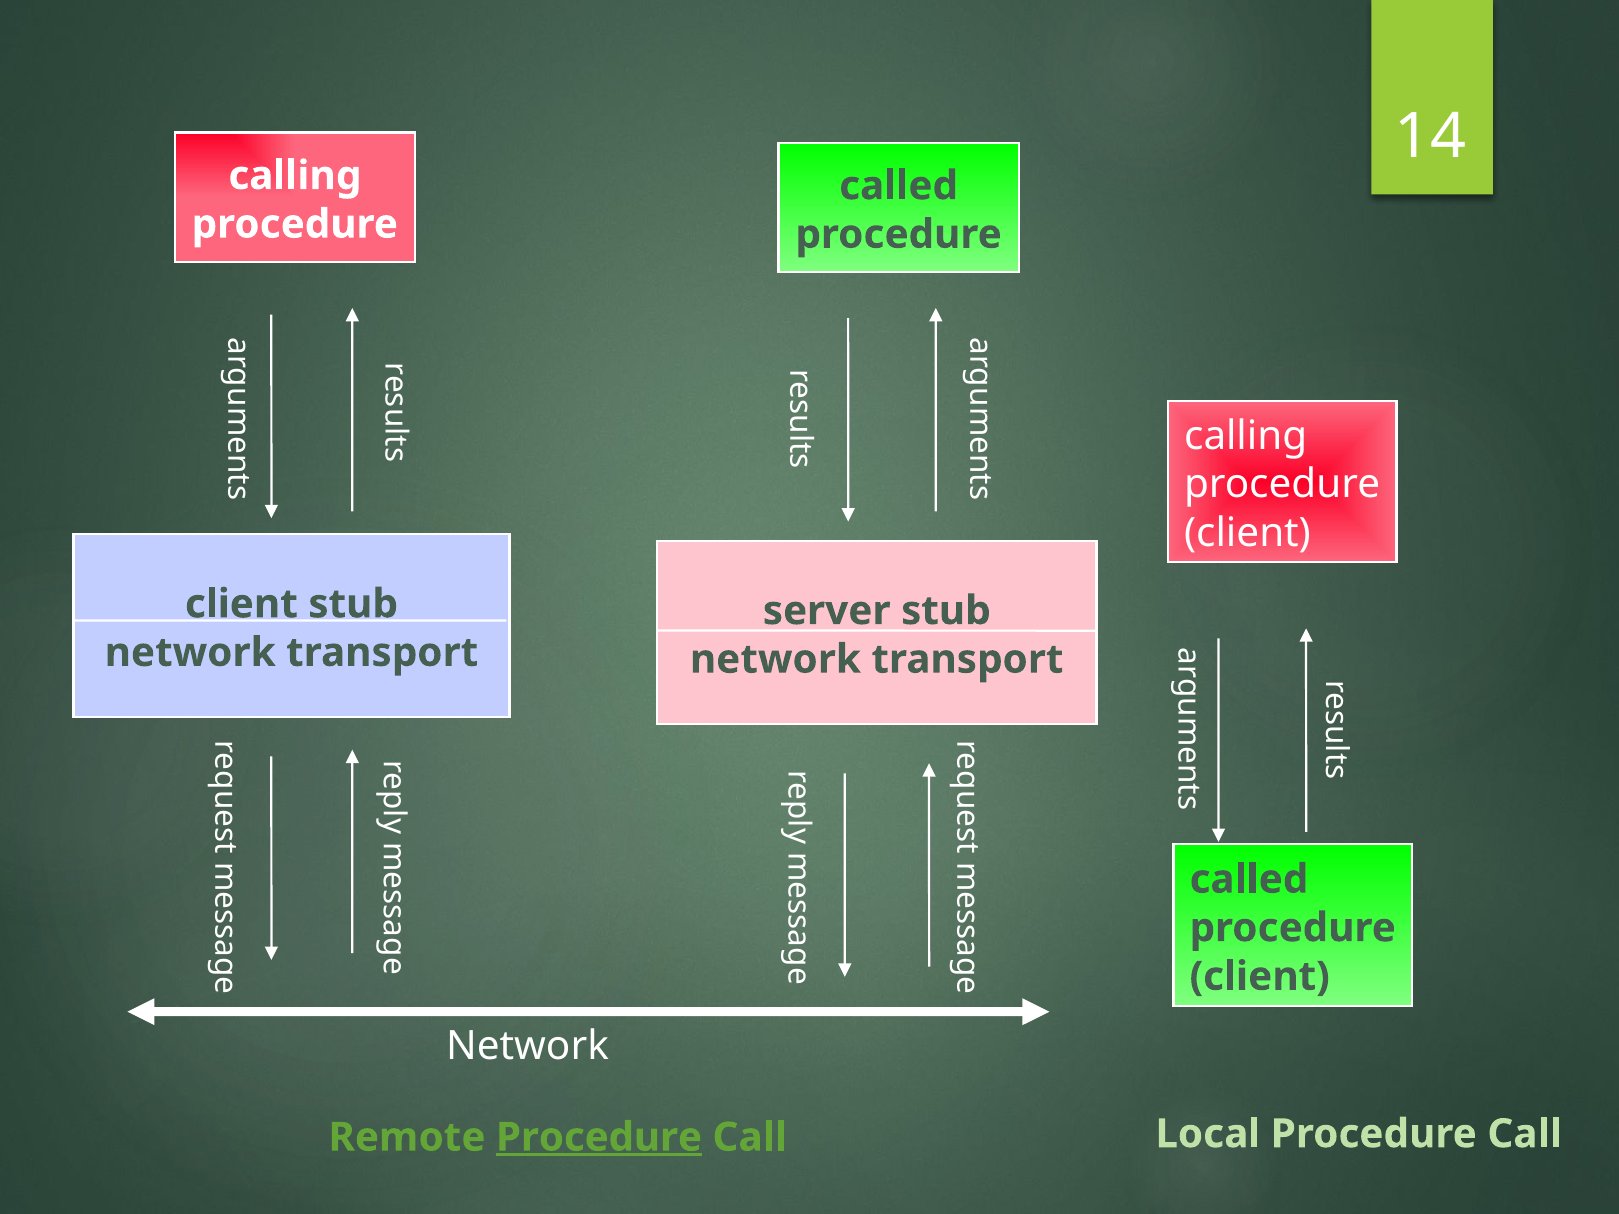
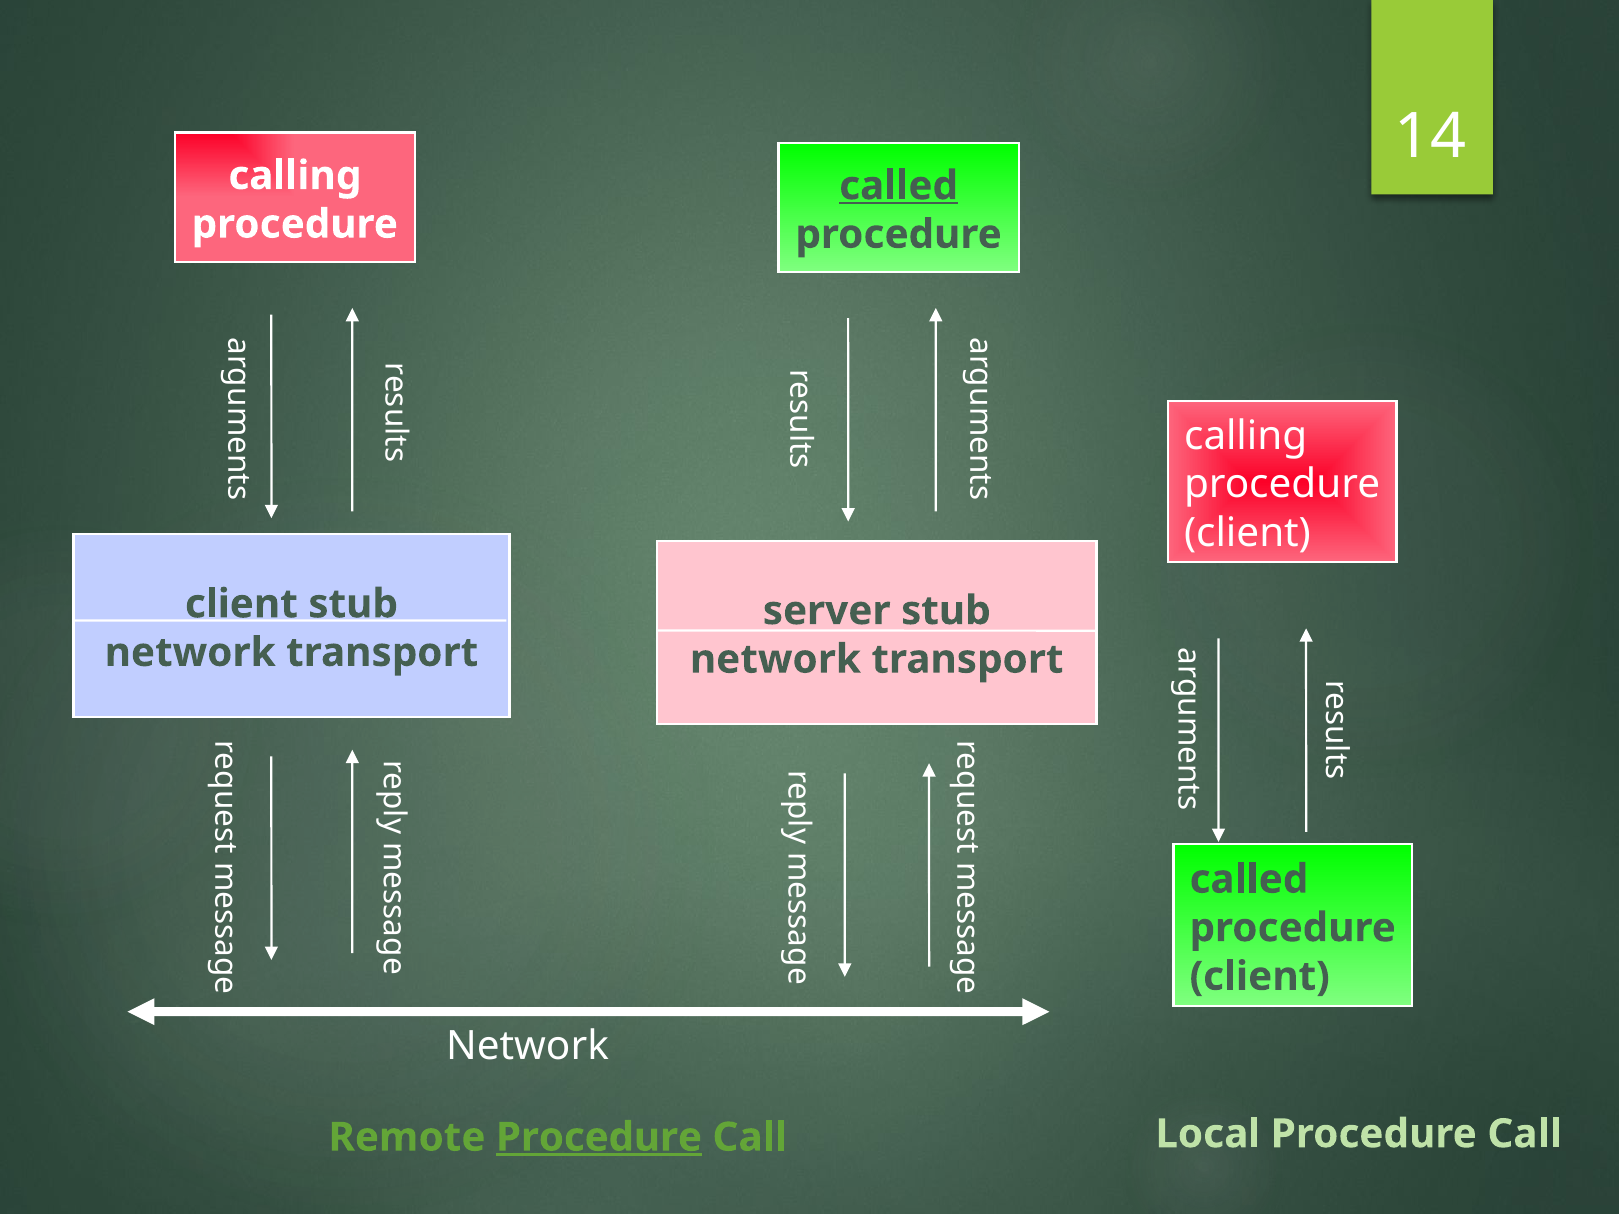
called at (899, 186) underline: none -> present
